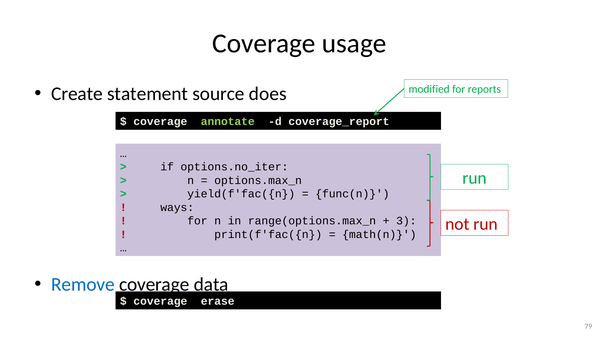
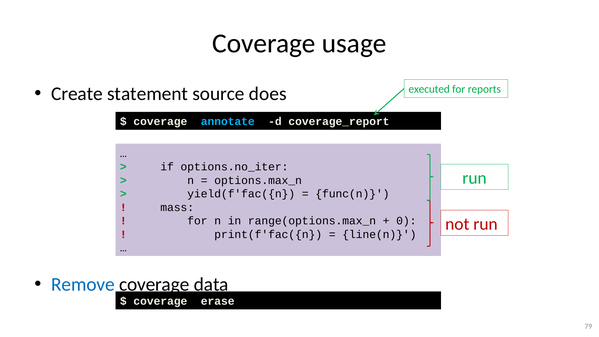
modified: modified -> executed
annotate colour: light green -> light blue
ways: ways -> mass
3: 3 -> 0
math(n: math(n -> line(n
